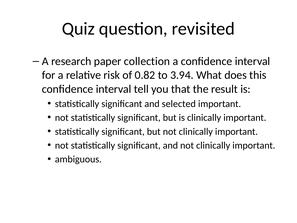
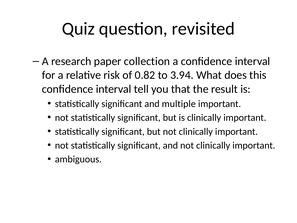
selected: selected -> multiple
